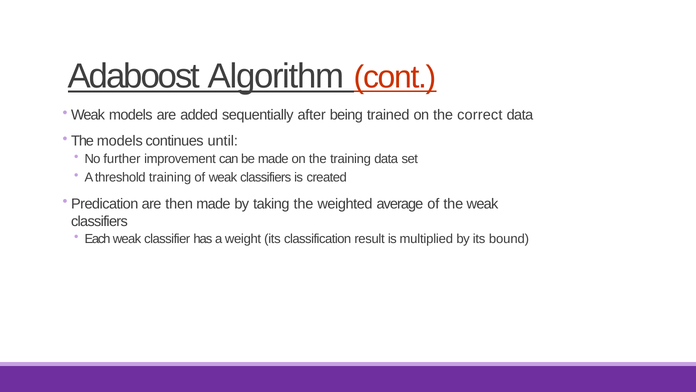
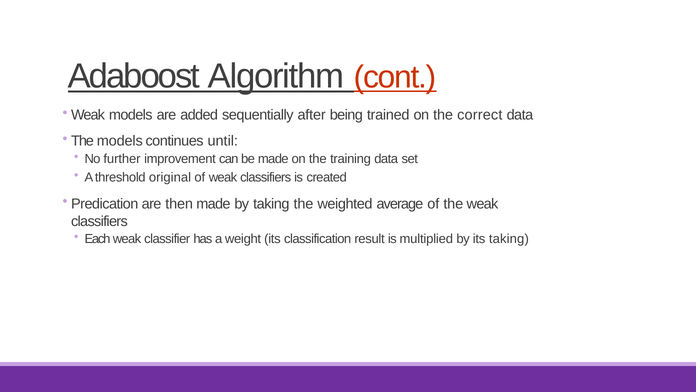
threshold training: training -> original
its bound: bound -> taking
